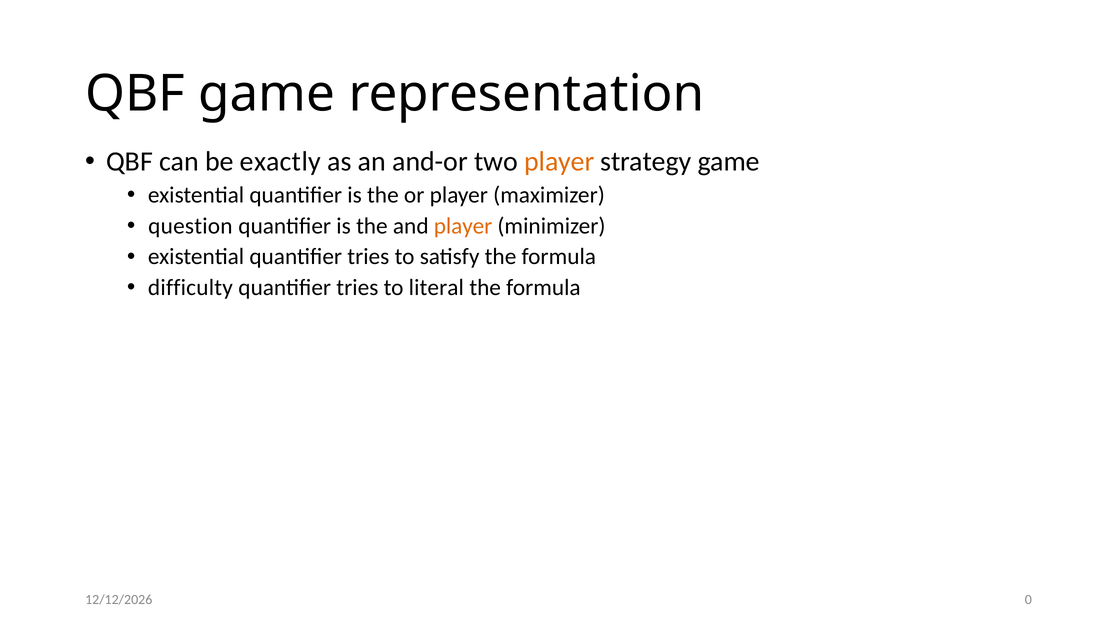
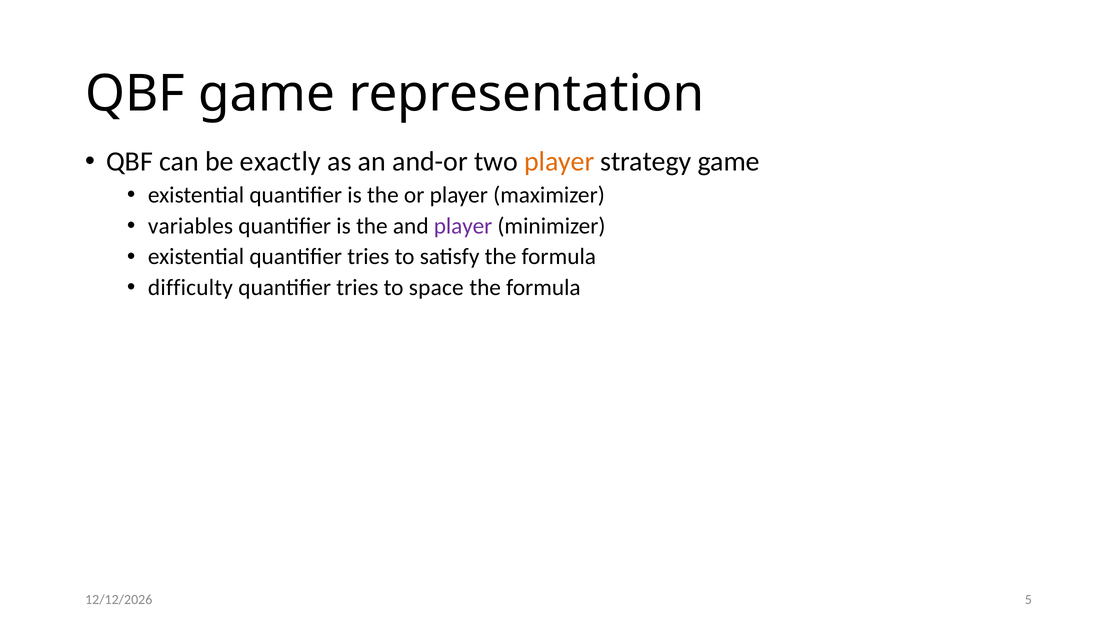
question: question -> variables
player at (463, 226) colour: orange -> purple
literal: literal -> space
0: 0 -> 5
